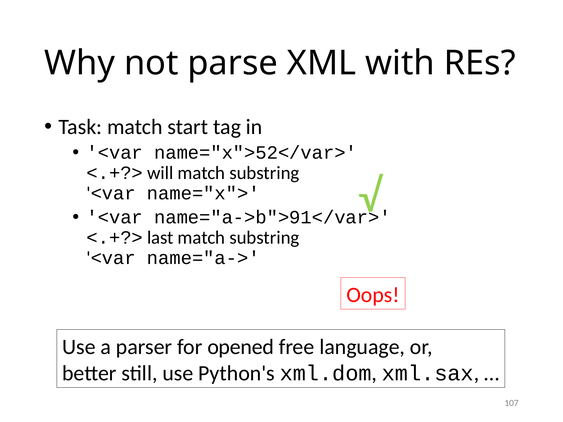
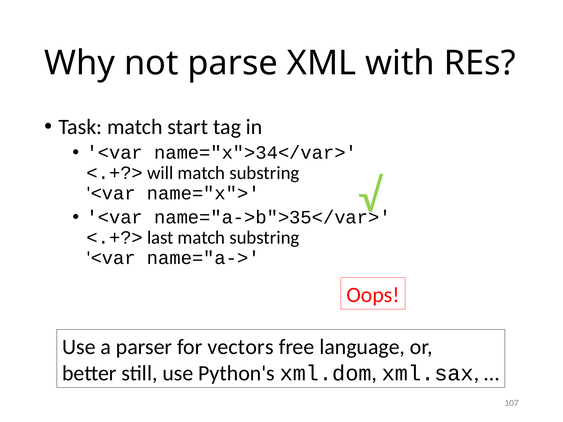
name="x">52</var>: name="x">52</var> -> name="x">34</var>
name="a->b">91</var>: name="a->b">91</var> -> name="a->b">35</var>
opened: opened -> vectors
